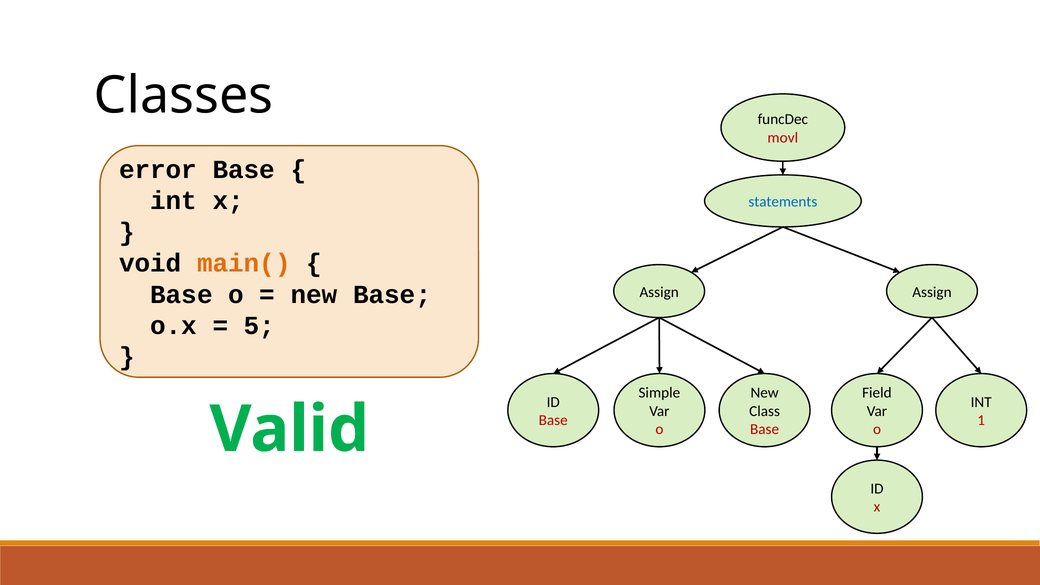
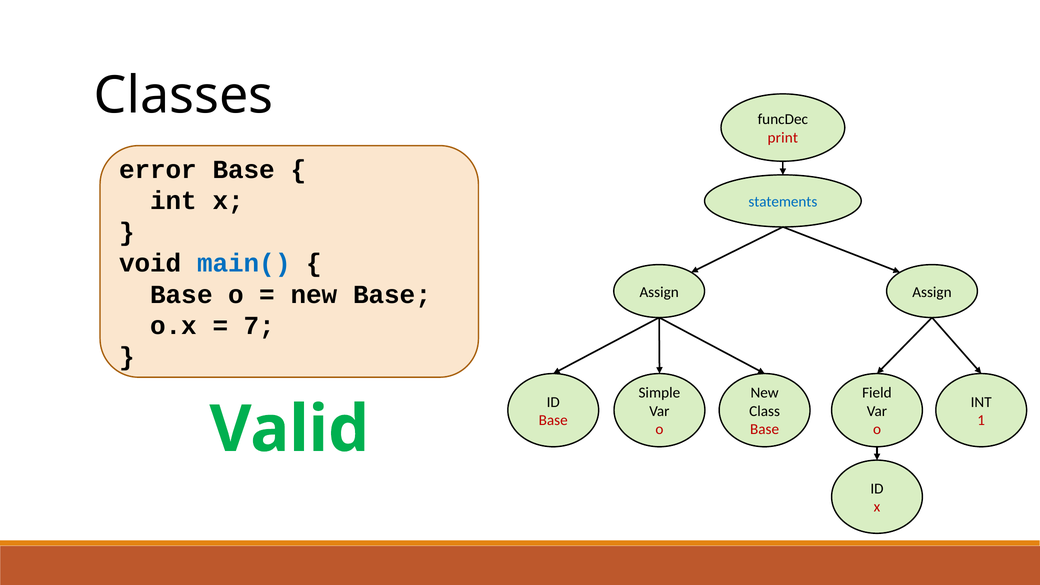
movl: movl -> print
main( colour: orange -> blue
5: 5 -> 7
